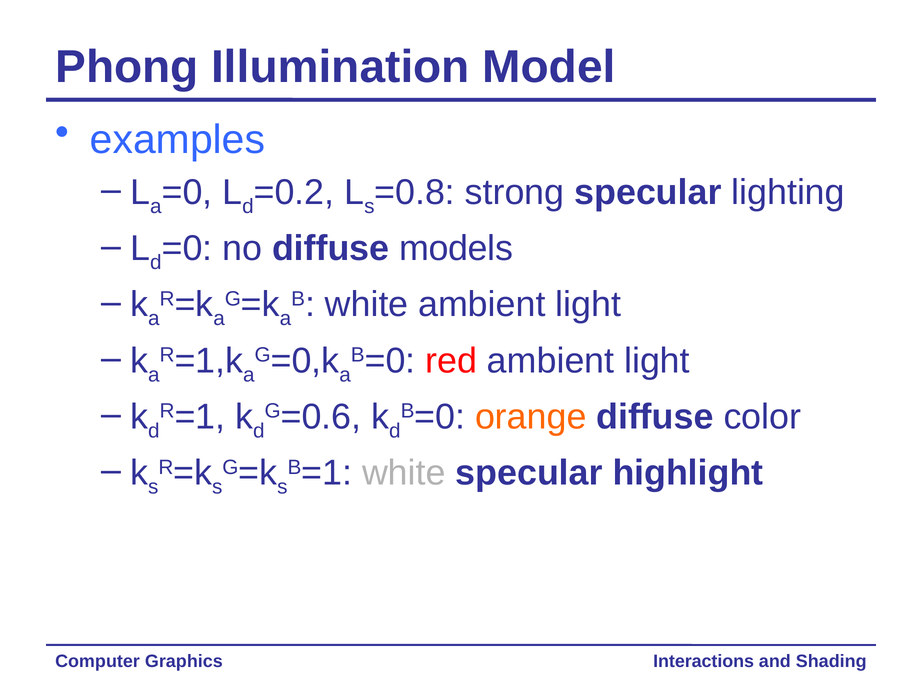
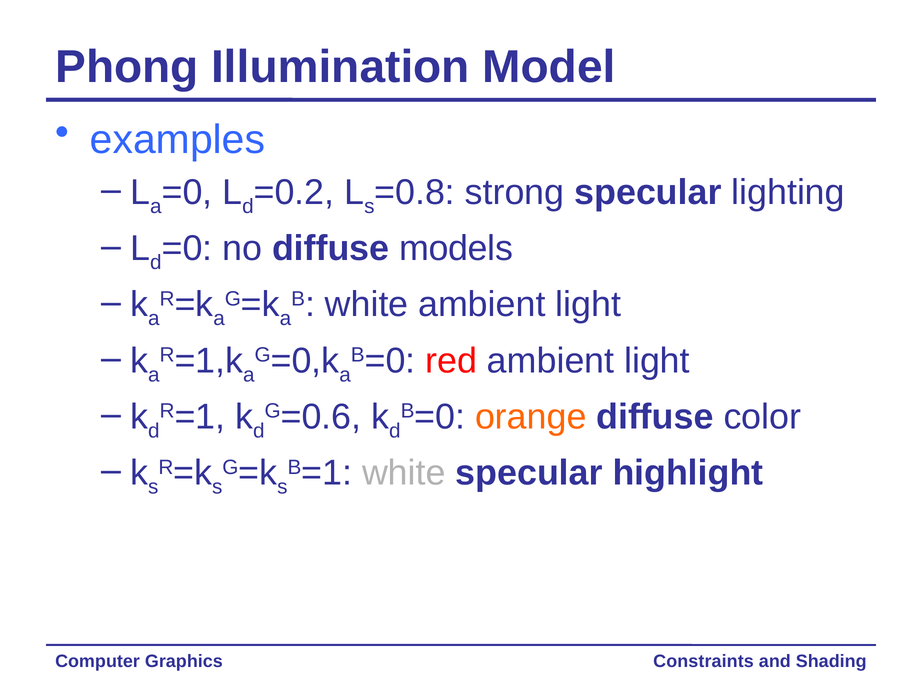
Interactions: Interactions -> Constraints
